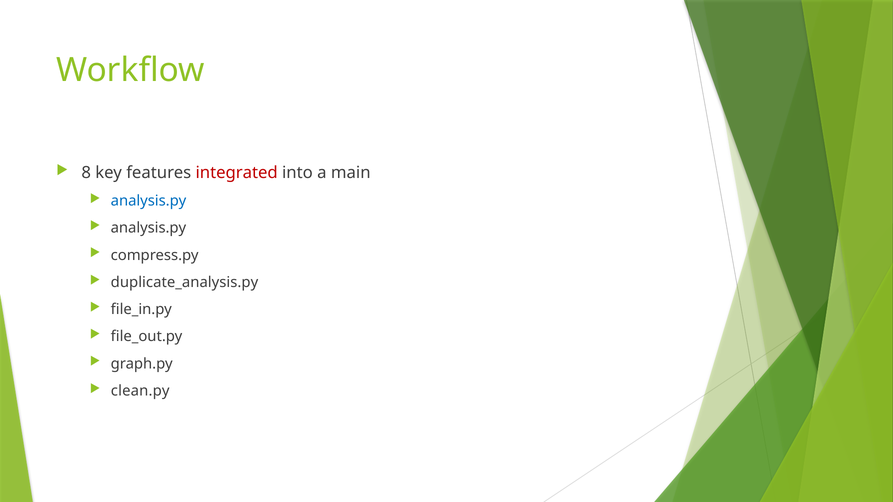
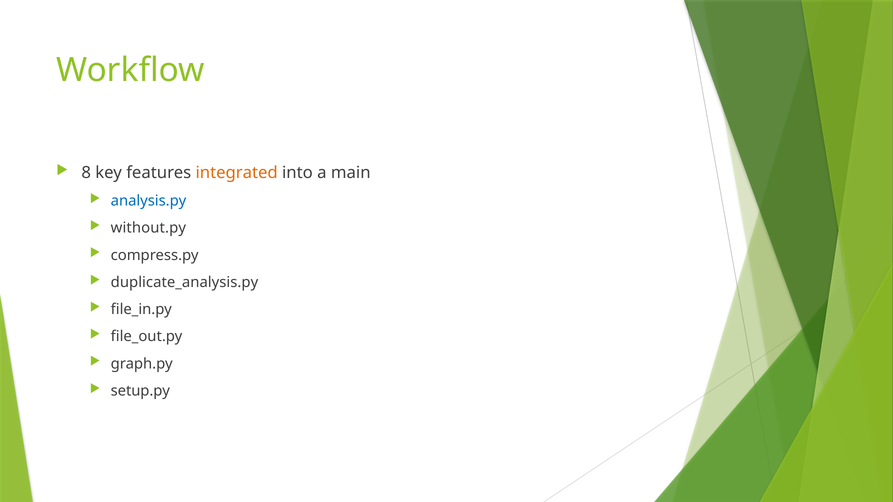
integrated colour: red -> orange
analysis.py at (148, 228): analysis.py -> without.py
clean.py: clean.py -> setup.py
